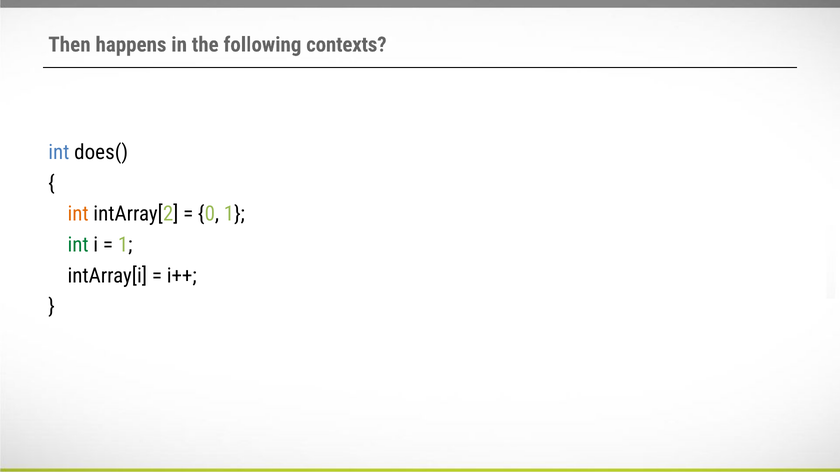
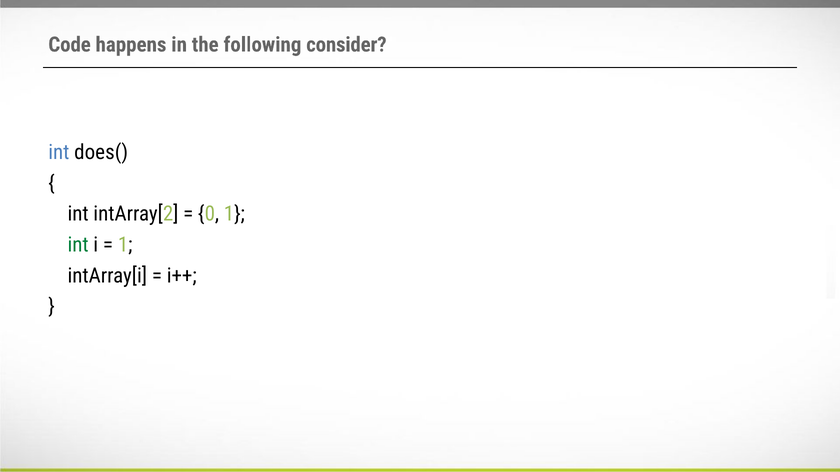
Then: Then -> Code
contexts: contexts -> consider
int at (78, 214) colour: orange -> black
